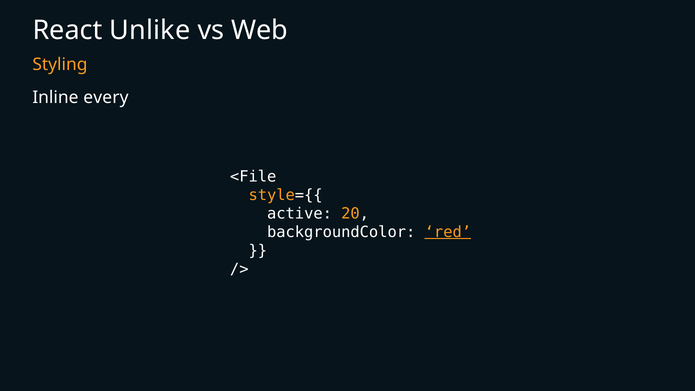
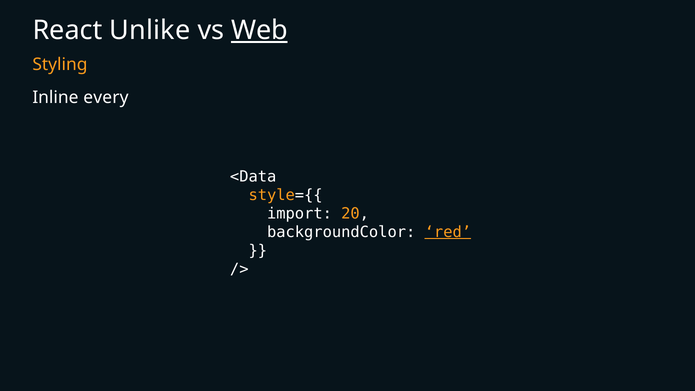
Web underline: none -> present
<File: <File -> <Data
active: active -> import
